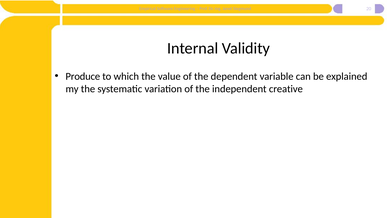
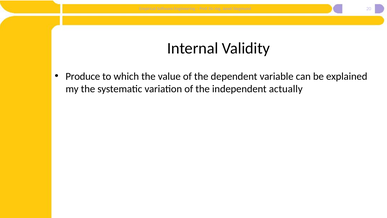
creative: creative -> actually
